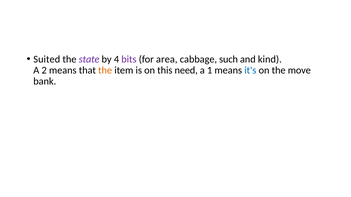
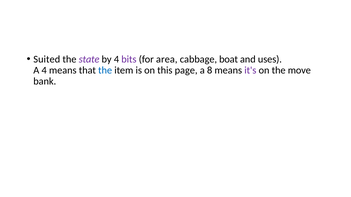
such: such -> boat
kind: kind -> uses
A 2: 2 -> 4
the at (105, 70) colour: orange -> blue
need: need -> page
1: 1 -> 8
it's colour: blue -> purple
